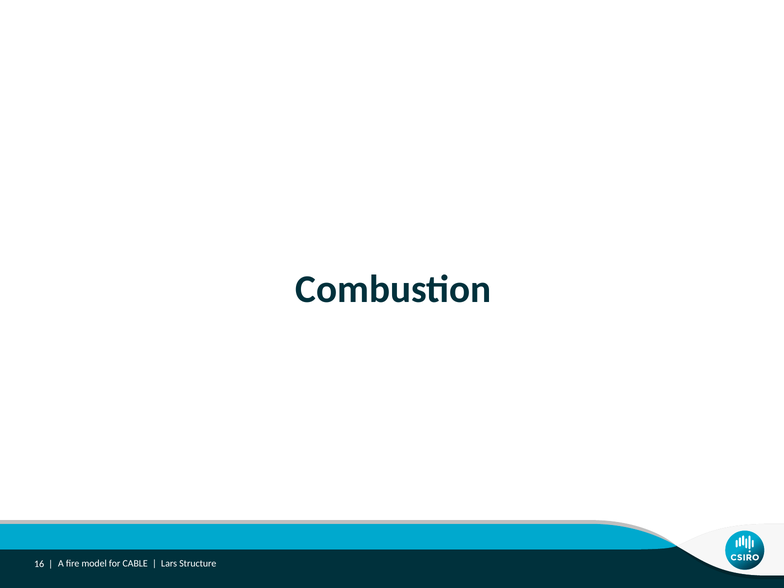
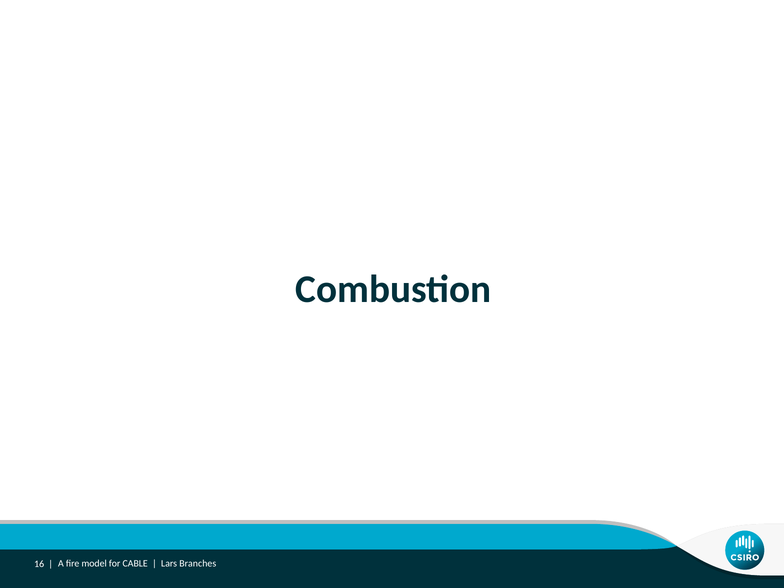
Structure: Structure -> Branches
